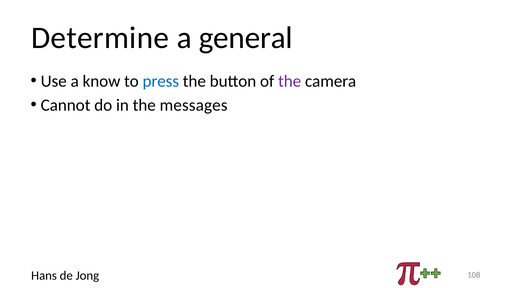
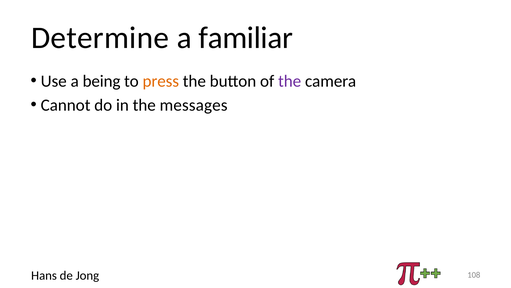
general: general -> familiar
know: know -> being
press colour: blue -> orange
